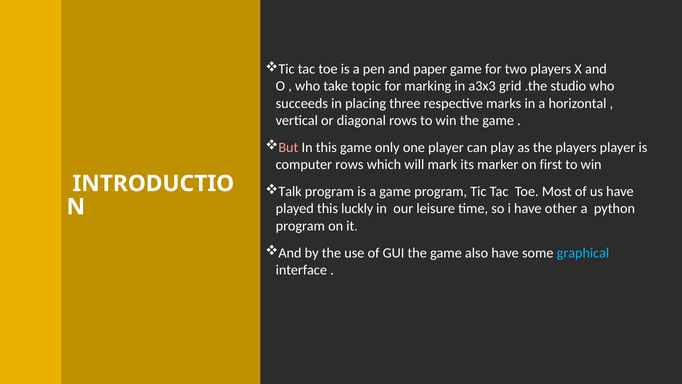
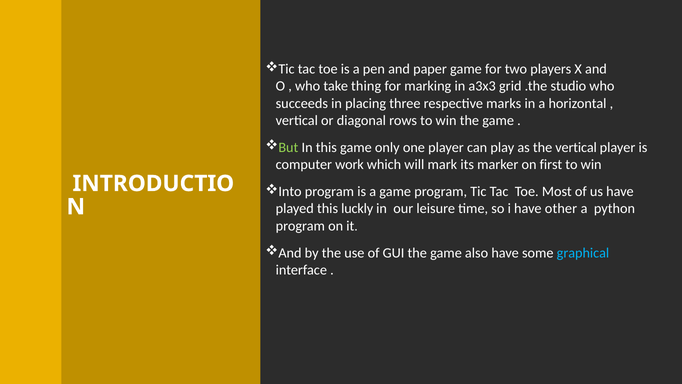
topic: topic -> thing
But colour: pink -> light green
the players: players -> vertical
computer rows: rows -> work
Talk: Talk -> Into
